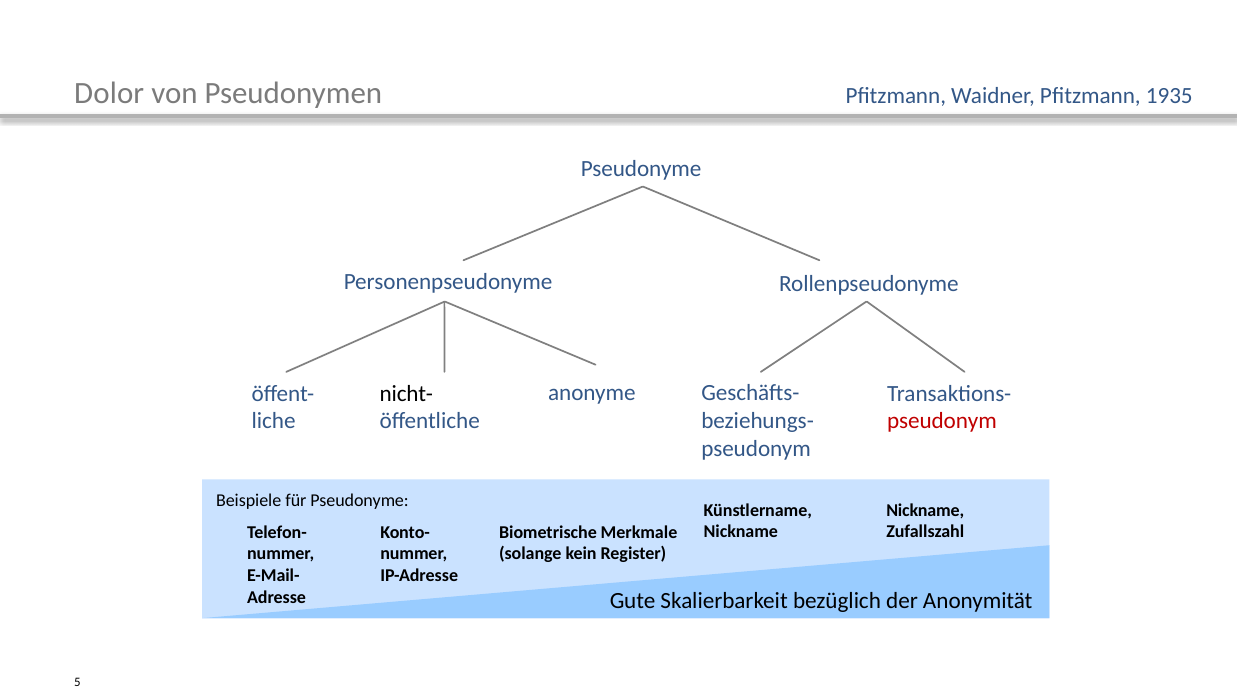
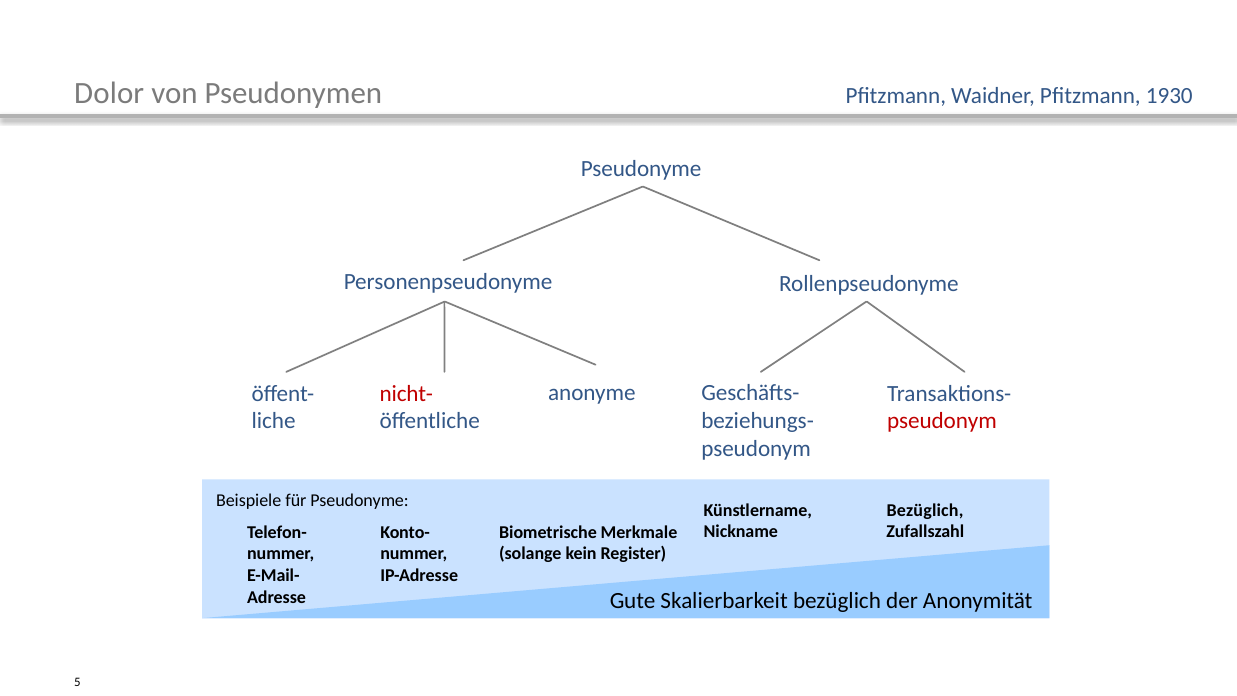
1935: 1935 -> 1930
nicht- colour: black -> red
Nickname at (925, 510): Nickname -> Bezüglich
